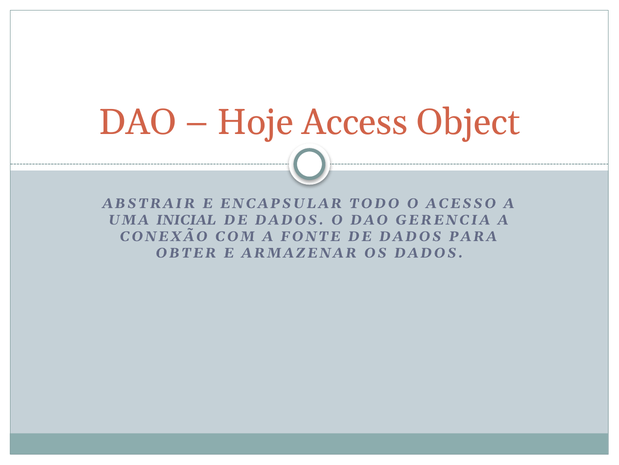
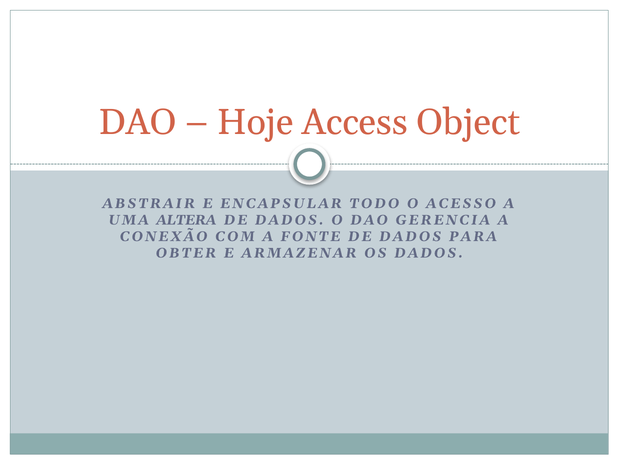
INICIAL: INICIAL -> ALTERA
